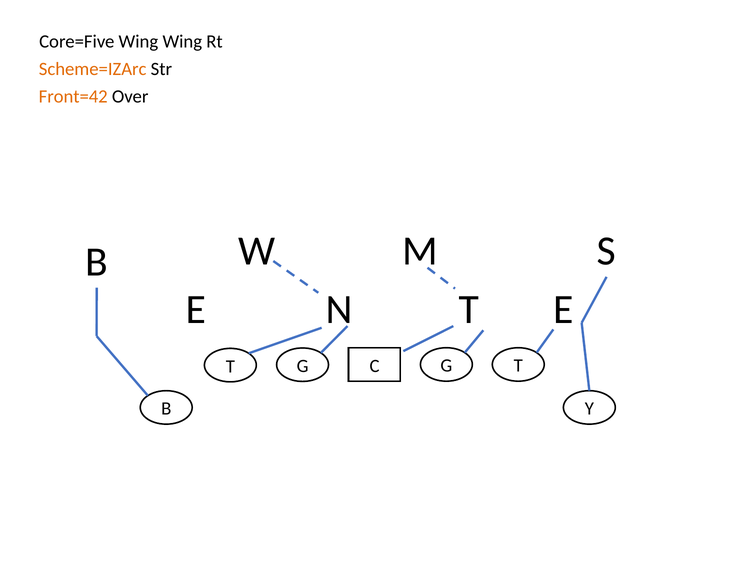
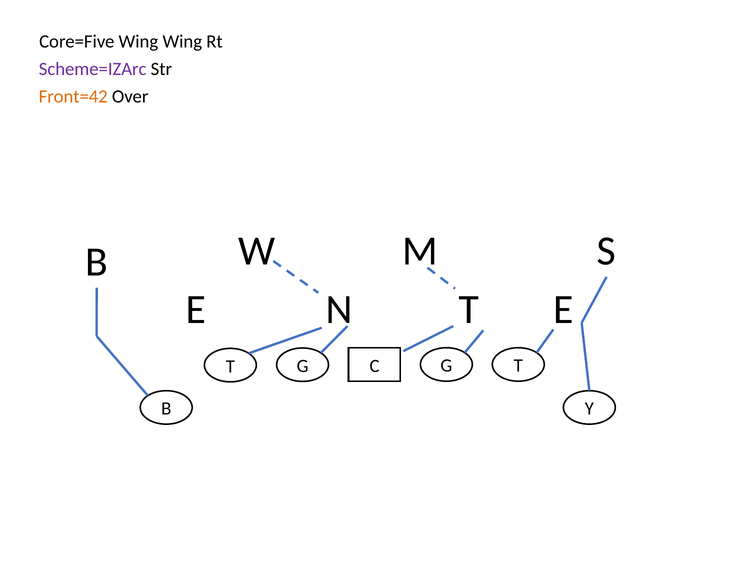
Scheme=IZArc colour: orange -> purple
